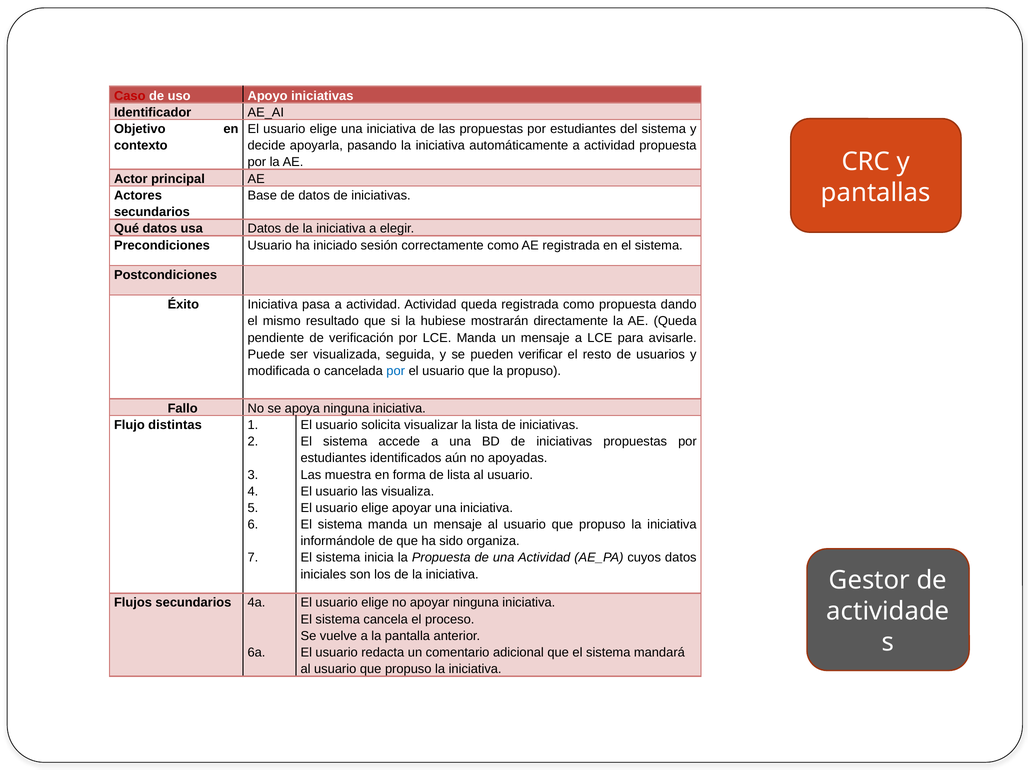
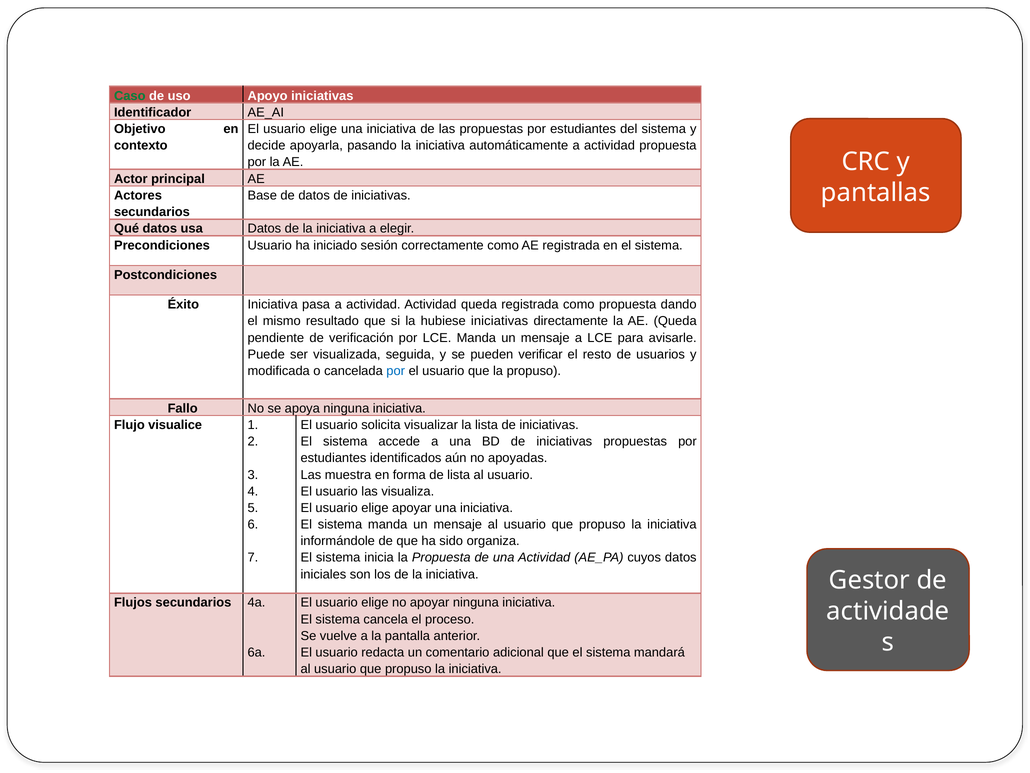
Caso colour: red -> green
hubiese mostrarán: mostrarán -> iniciativas
distintas: distintas -> visualice
